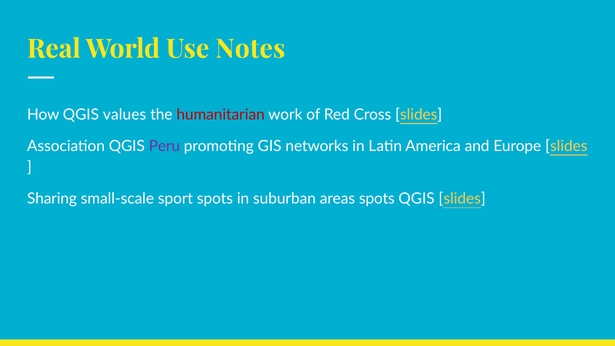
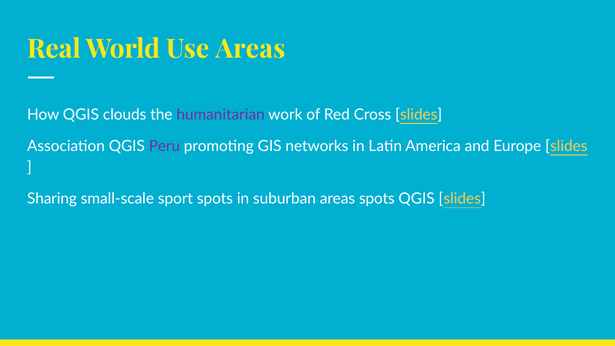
Use Notes: Notes -> Areas
values: values -> clouds
humanitarian colour: red -> purple
